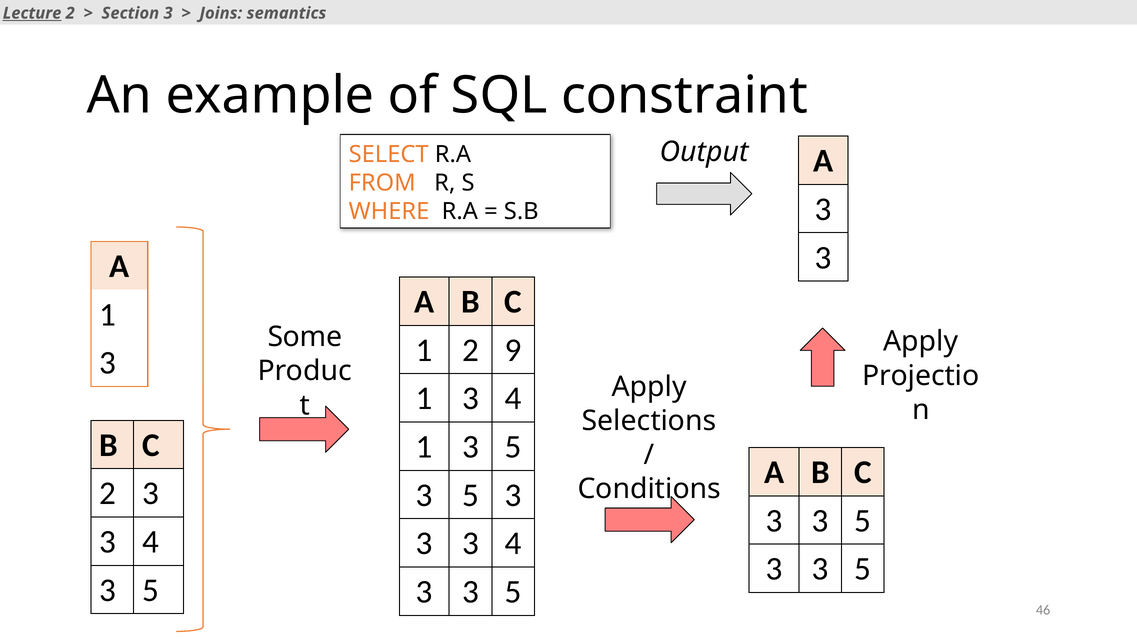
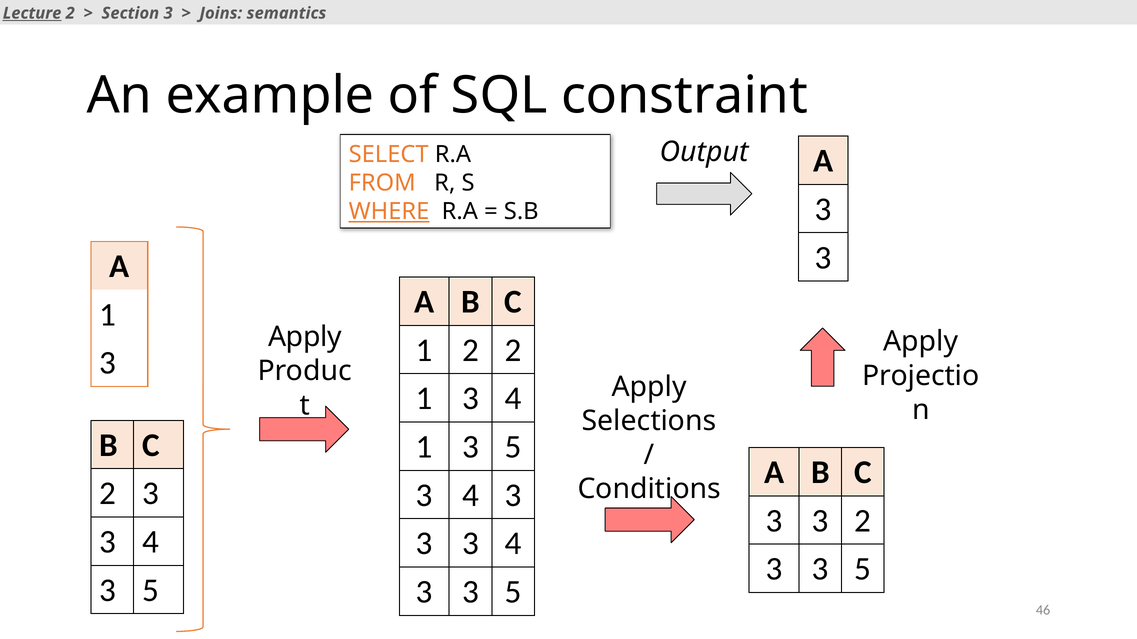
WHERE underline: none -> present
Some at (305, 337): Some -> Apply
2 9: 9 -> 2
5 at (471, 496): 5 -> 4
5 at (863, 521): 5 -> 2
